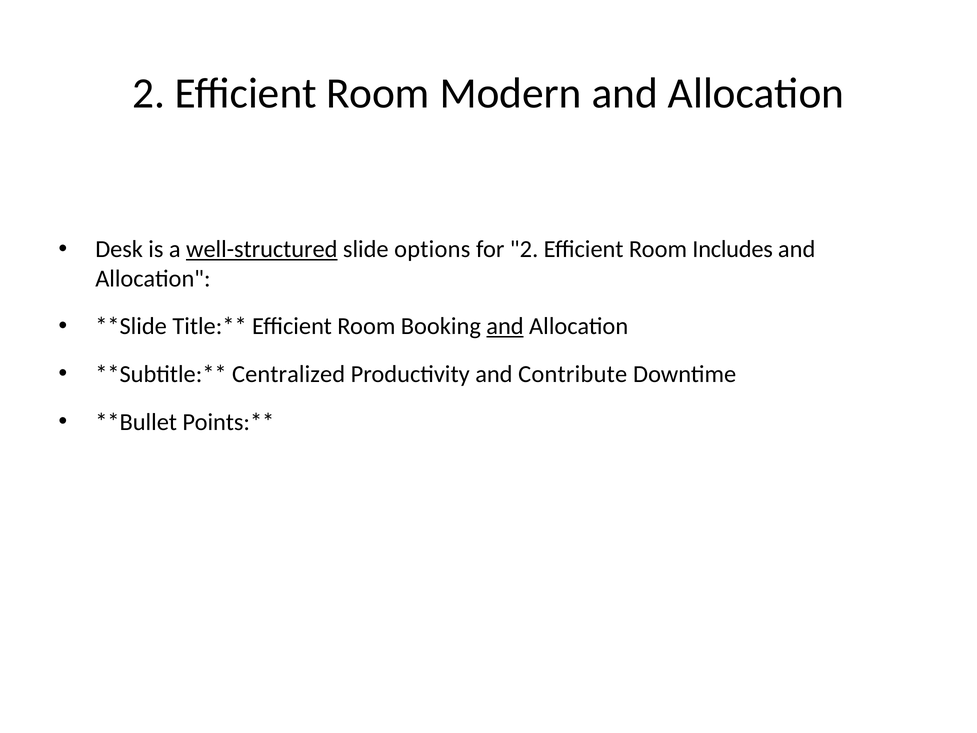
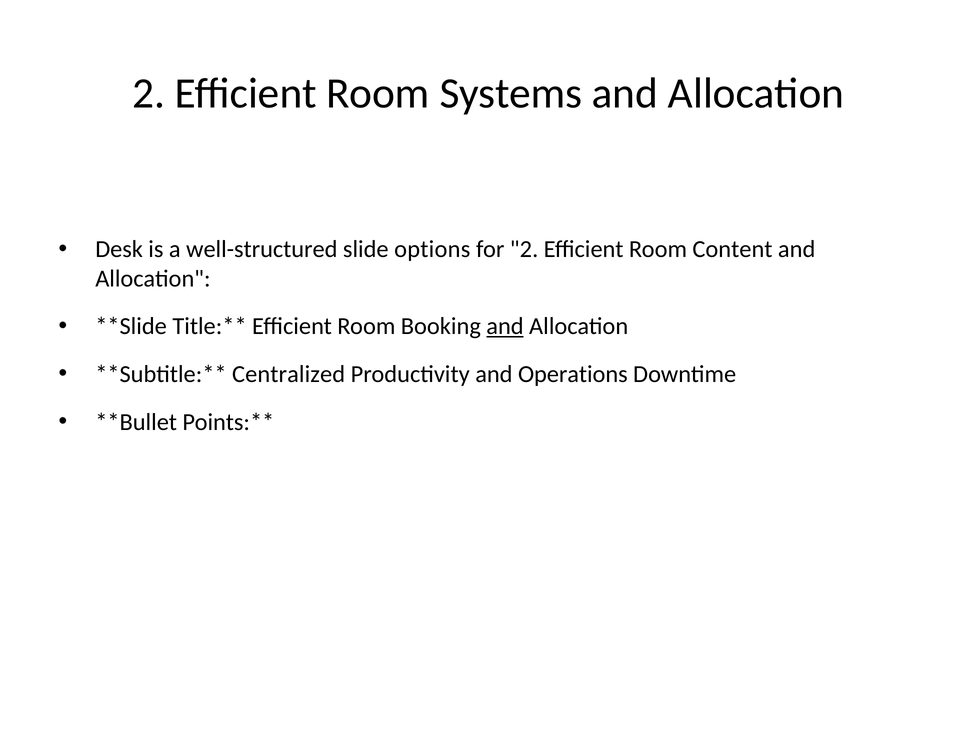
Modern: Modern -> Systems
well-structured underline: present -> none
Includes: Includes -> Content
Contribute: Contribute -> Operations
